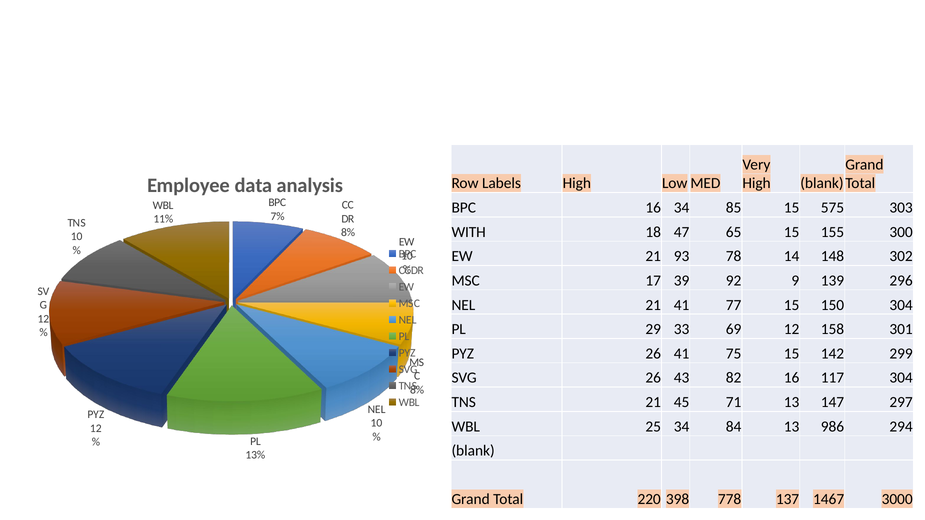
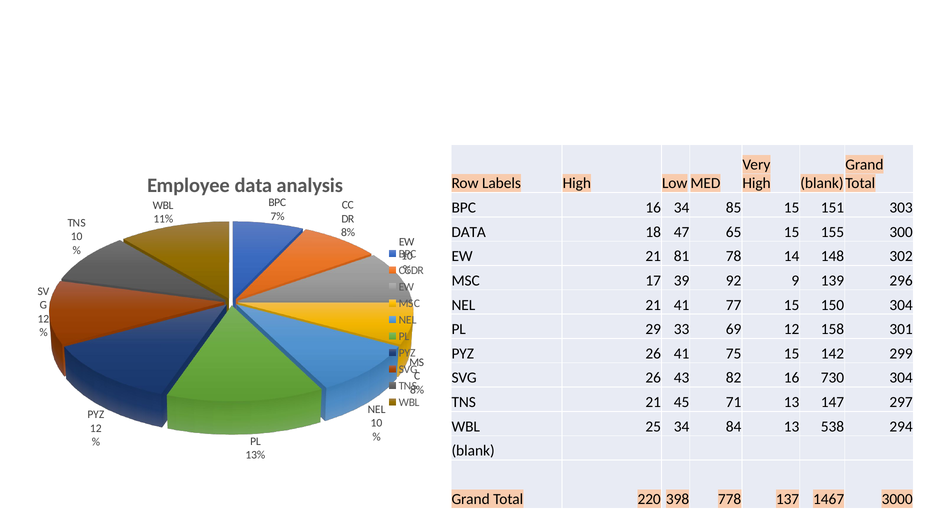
575: 575 -> 151
WITH at (469, 232): WITH -> DATA
93: 93 -> 81
117: 117 -> 730
986: 986 -> 538
